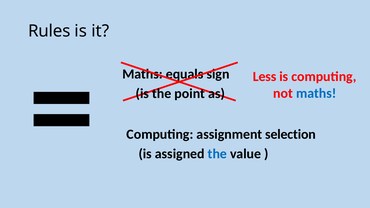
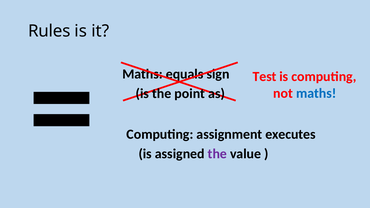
Less: Less -> Test
selection: selection -> executes
the at (217, 154) colour: blue -> purple
